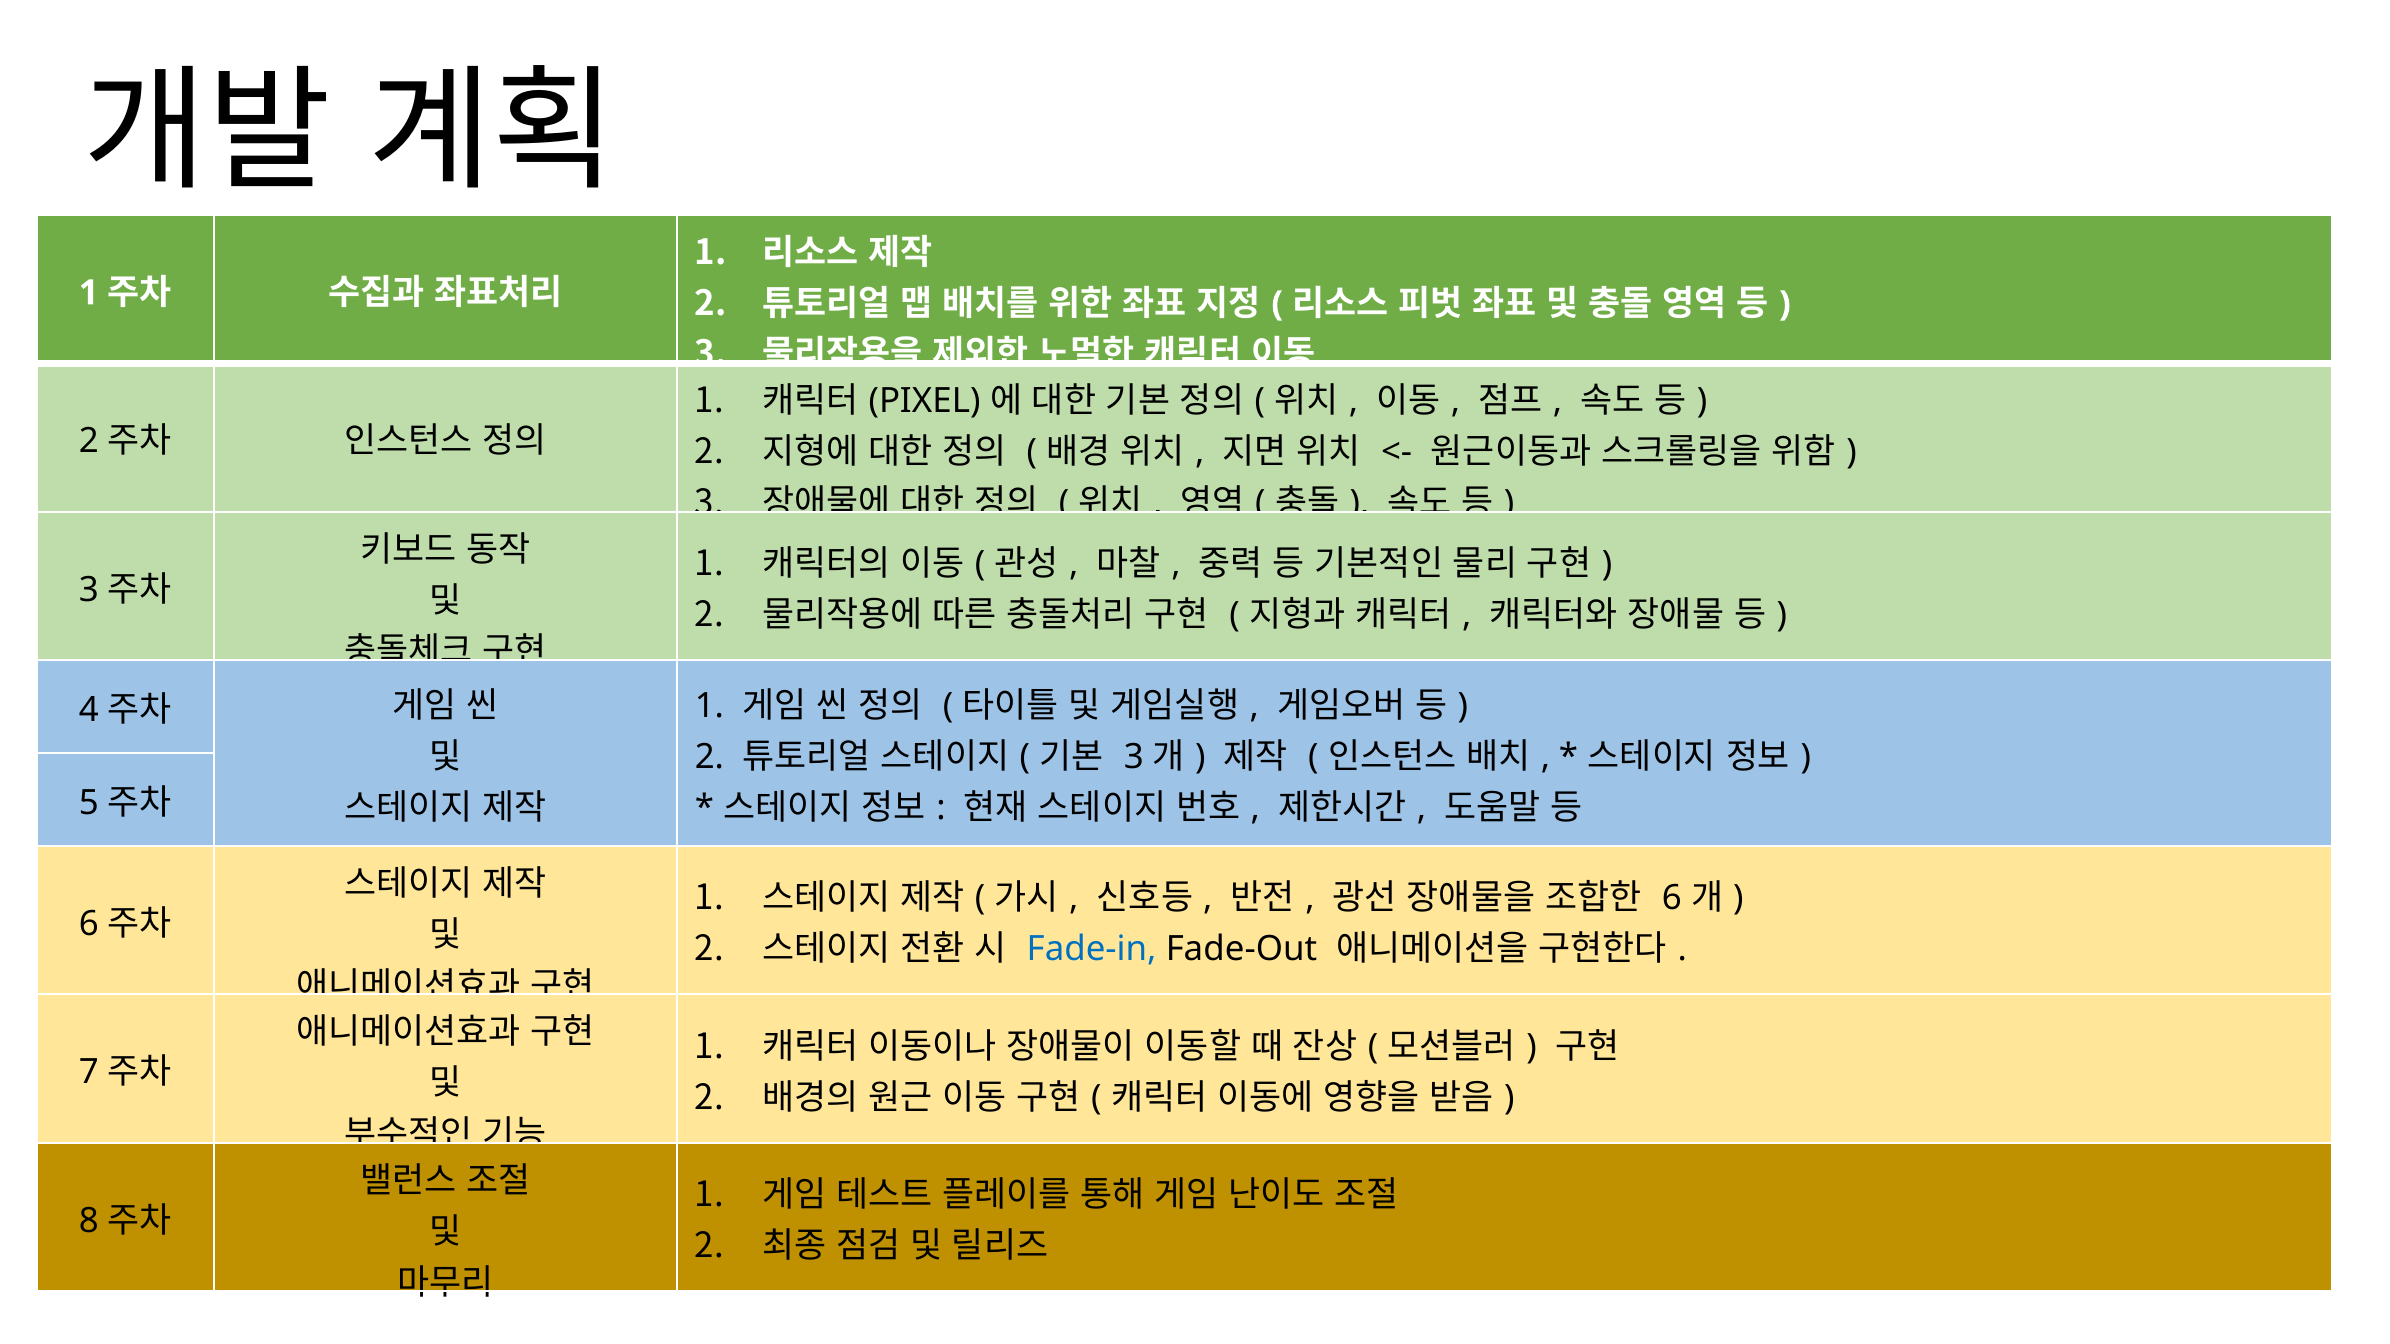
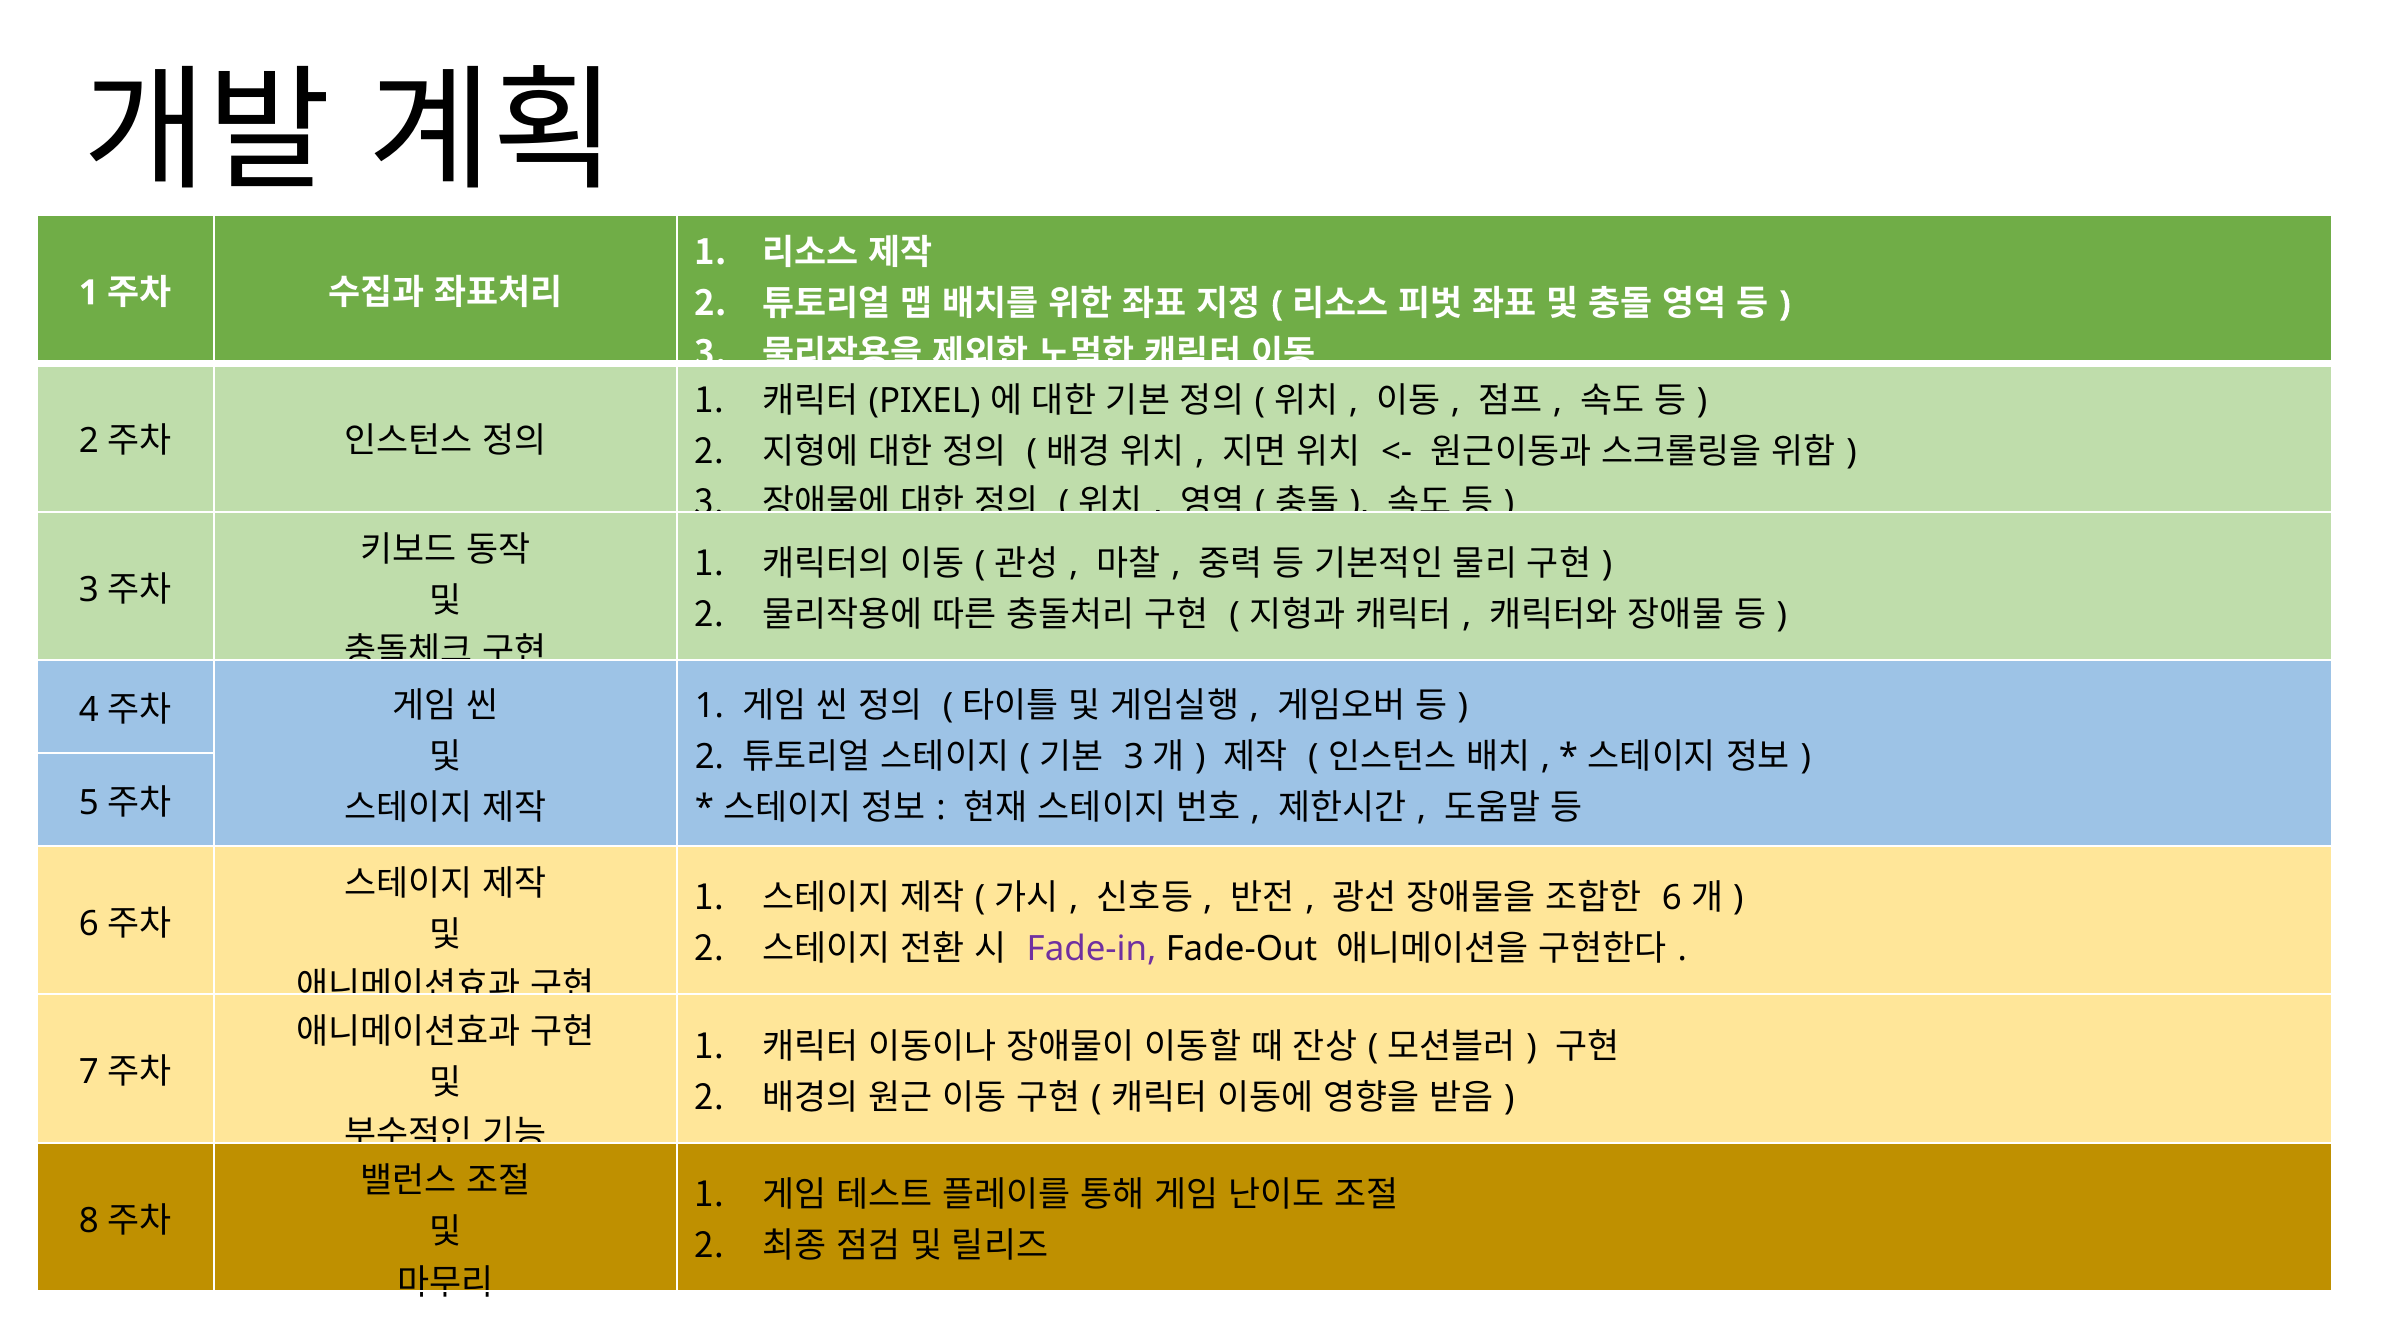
Fade-in colour: blue -> purple
